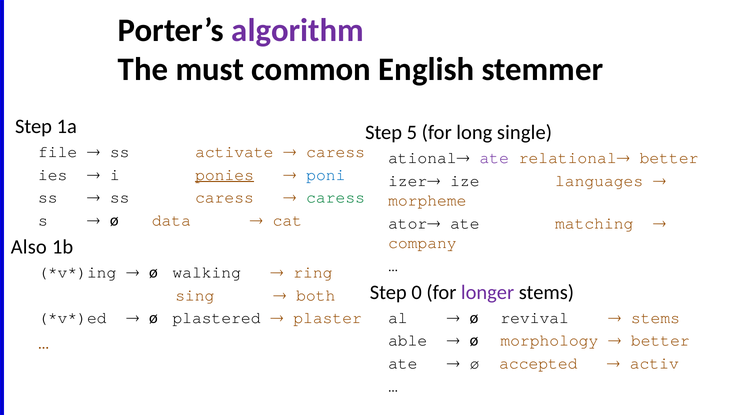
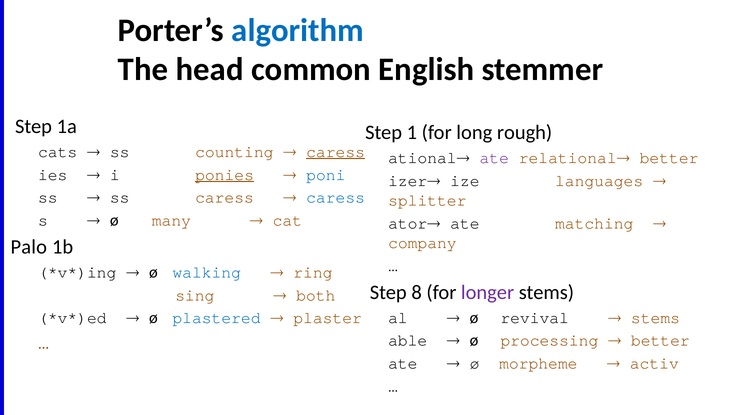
algorithm colour: purple -> blue
must: must -> head
5: 5 -> 1
single: single -> rough
file: file -> cats
activate: activate -> counting
caress at (336, 152) underline: none -> present
caress at (336, 197) colour: green -> blue
morpheme: morpheme -> splitter
data: data -> many
Also: Also -> Palo
walking colour: black -> blue
0: 0 -> 8
plastered colour: black -> blue
morphology: morphology -> processing
accepted: accepted -> morpheme
